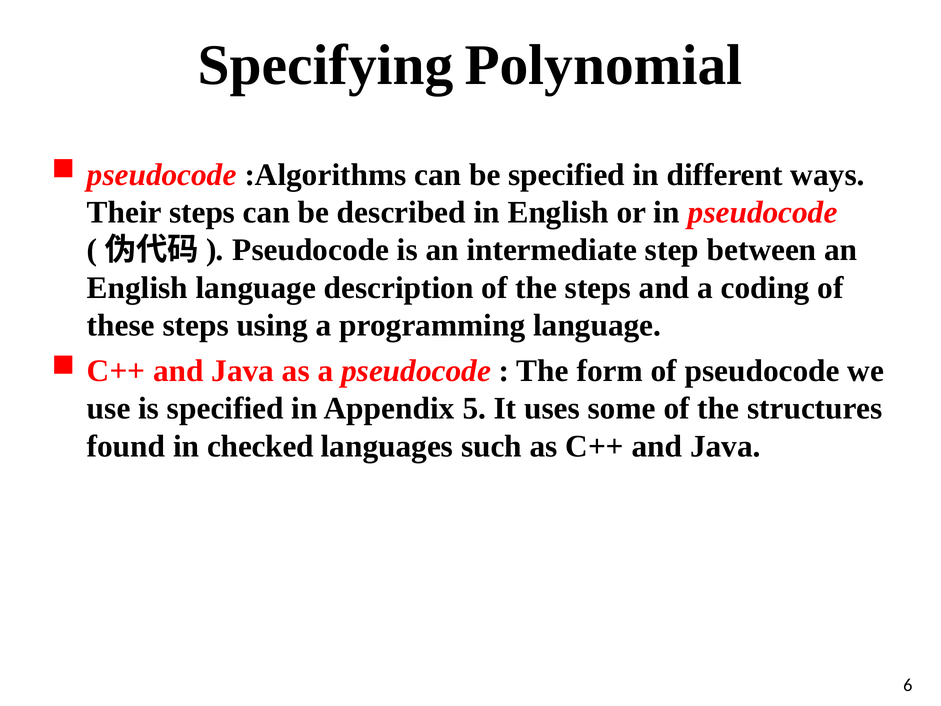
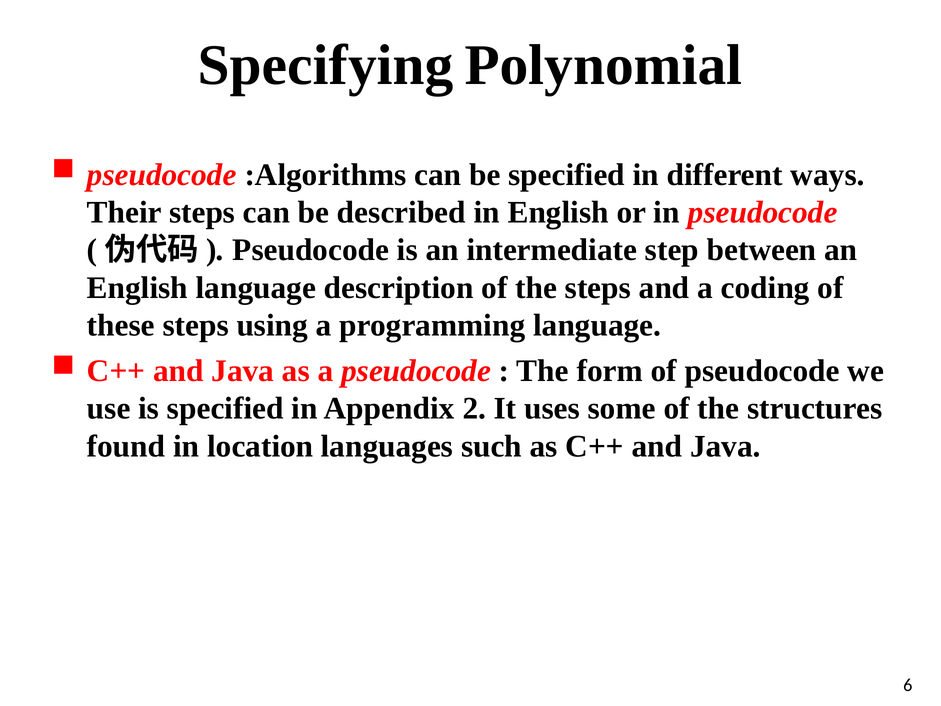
5: 5 -> 2
checked: checked -> location
